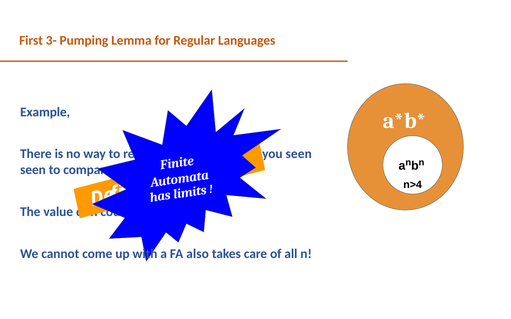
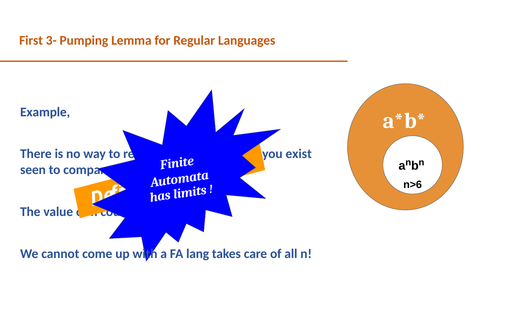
seen at (299, 154): seen -> exist
n>4: n>4 -> n>6
also: also -> lang
